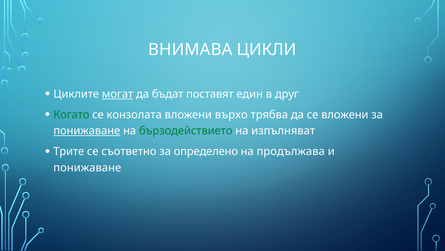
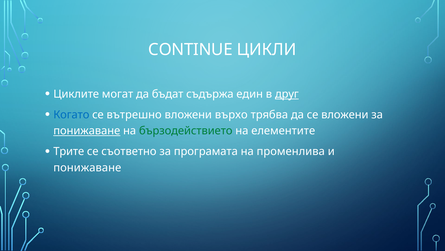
ВНИМАВА: ВНИМАВА -> CONTINUE
могат underline: present -> none
поставят: поставят -> съдържа
друг underline: none -> present
Когато colour: green -> blue
конзолата: конзолата -> вътрешно
изпълняват: изпълняват -> елементите
определено: определено -> програмата
продължава: продължава -> променлива
